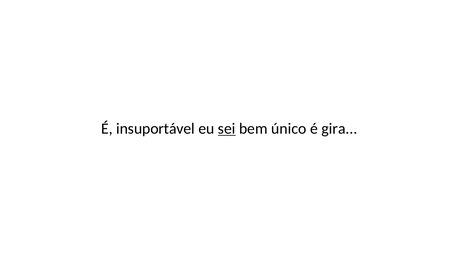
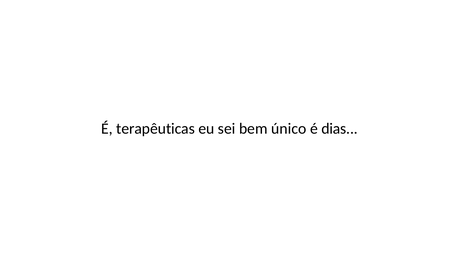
insuportável: insuportável -> terapêuticas
sei underline: present -> none
gira: gira -> dias
